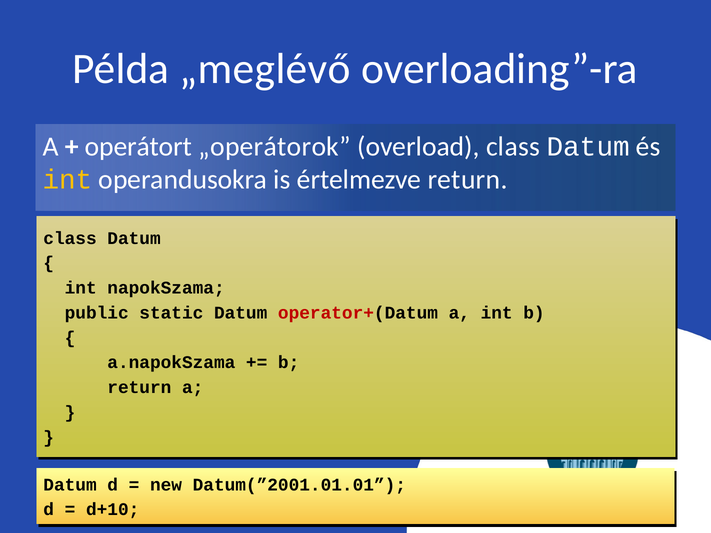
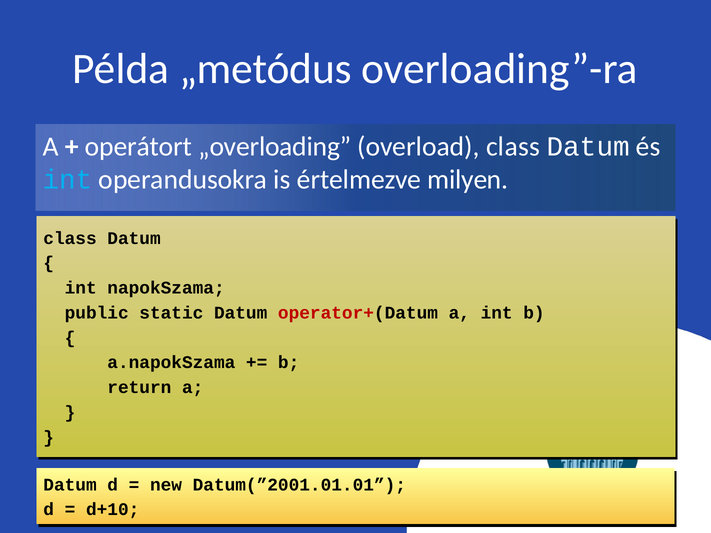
„meglévő: „meglévő -> „metódus
„operátorok: „operátorok -> „overloading
int at (68, 180) colour: yellow -> light blue
értelmezve return: return -> milyen
